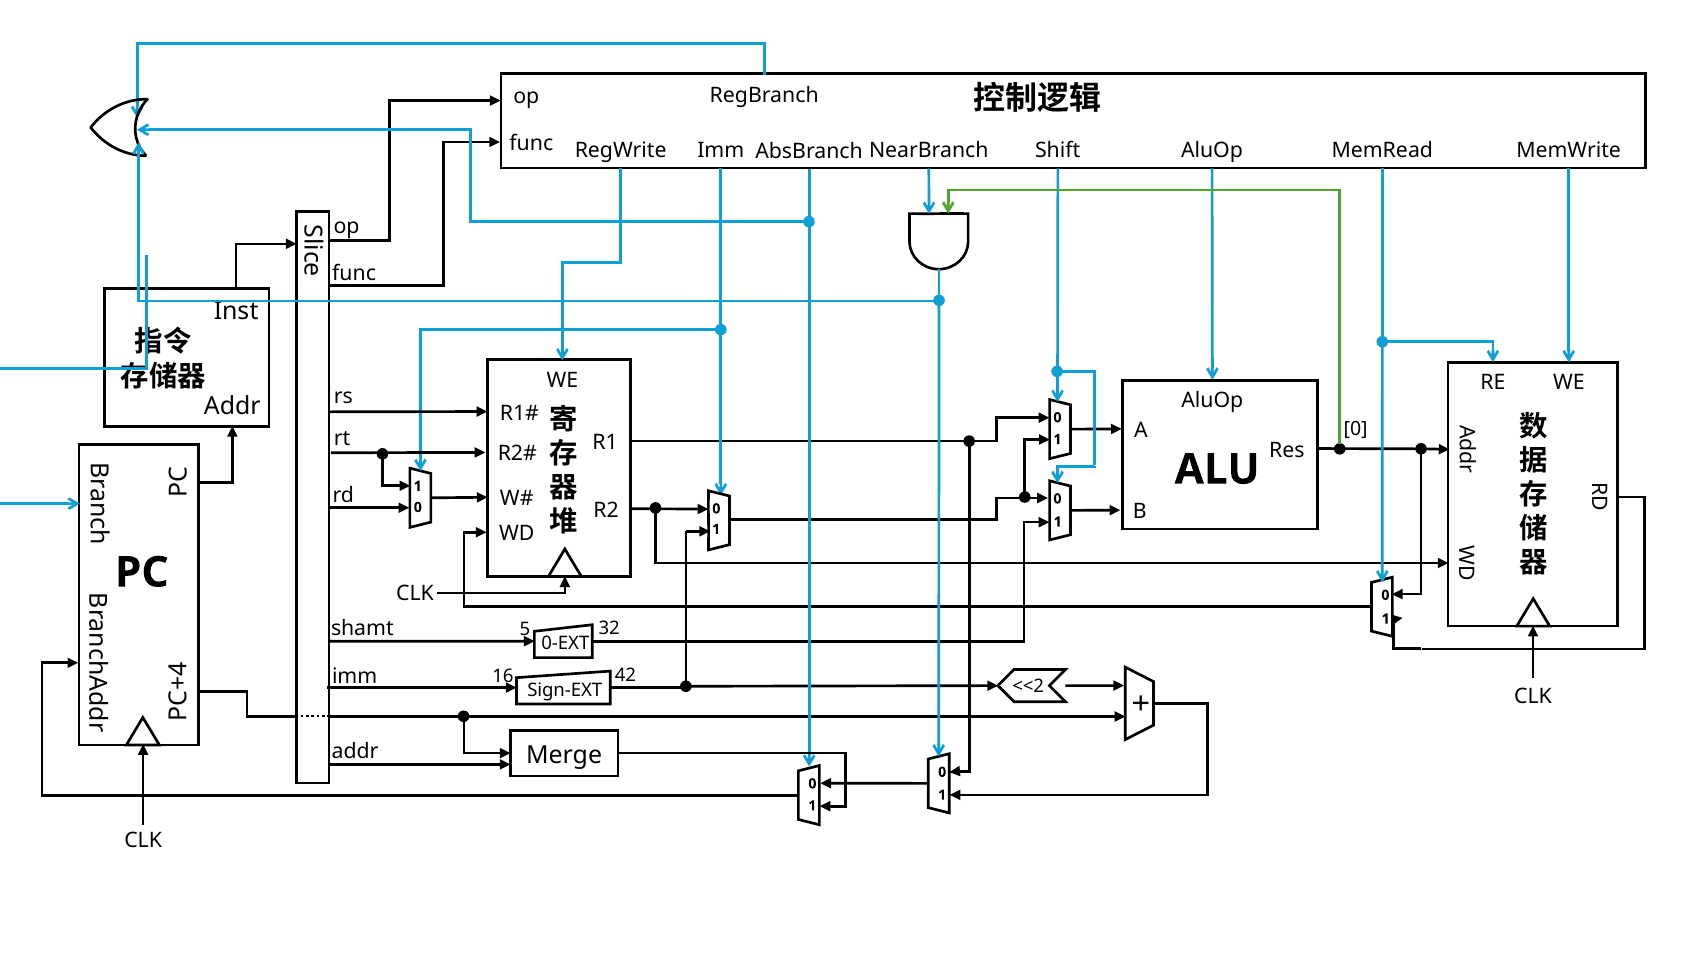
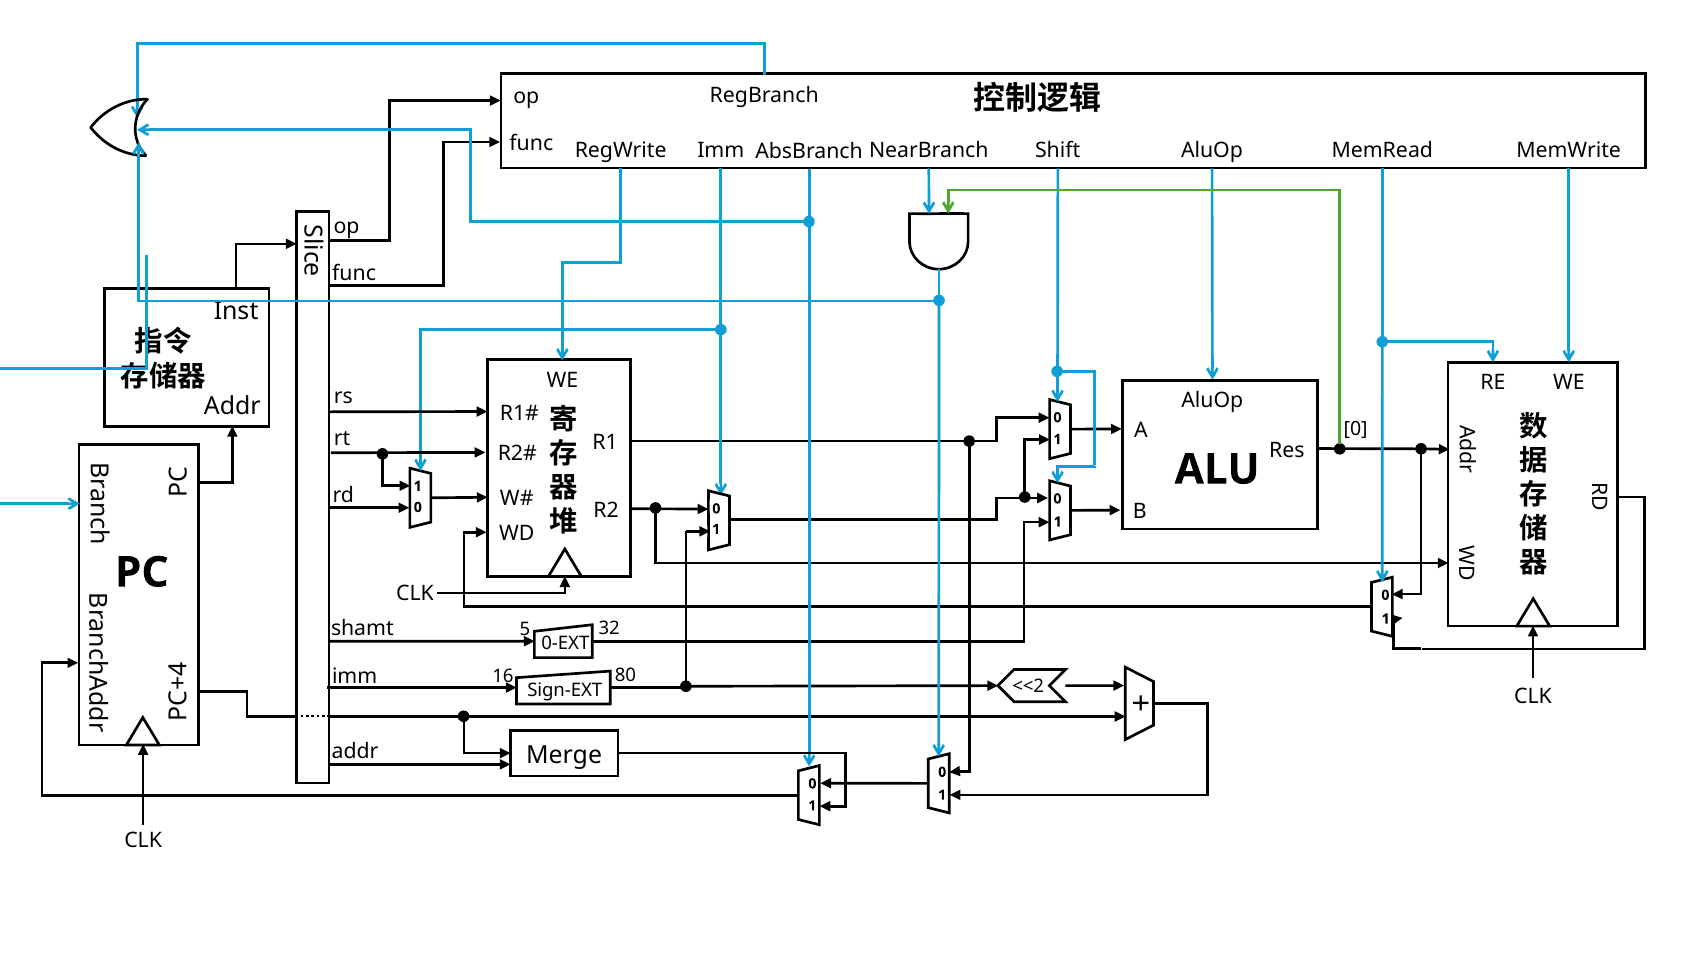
42: 42 -> 80
